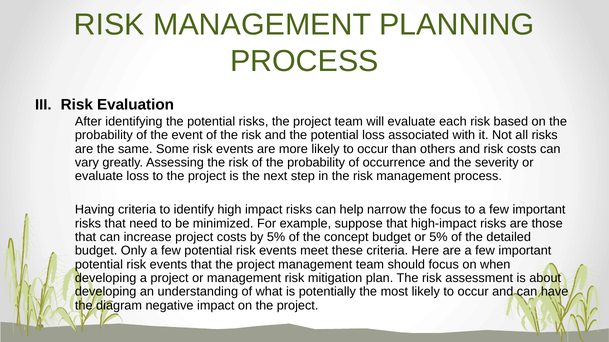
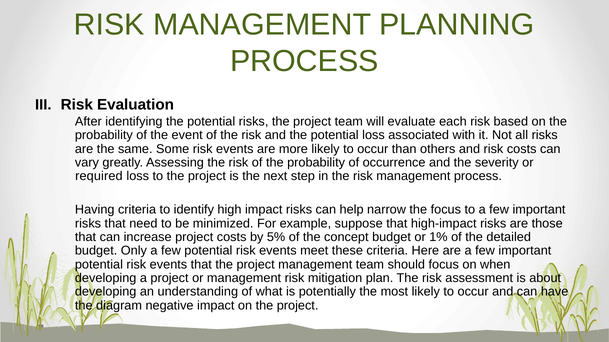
evaluate at (99, 177): evaluate -> required
or 5%: 5% -> 1%
